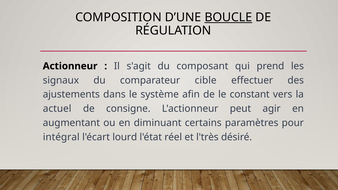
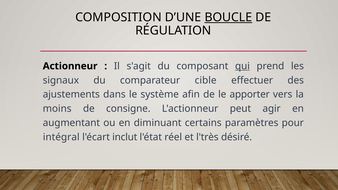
qui underline: none -> present
constant: constant -> apporter
actuel: actuel -> moins
lourd: lourd -> inclut
